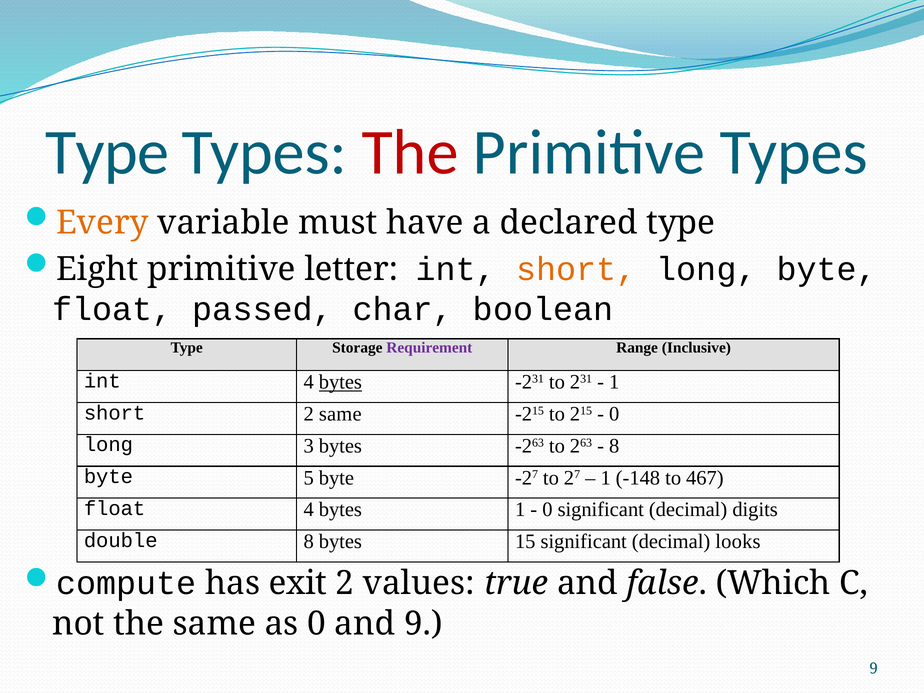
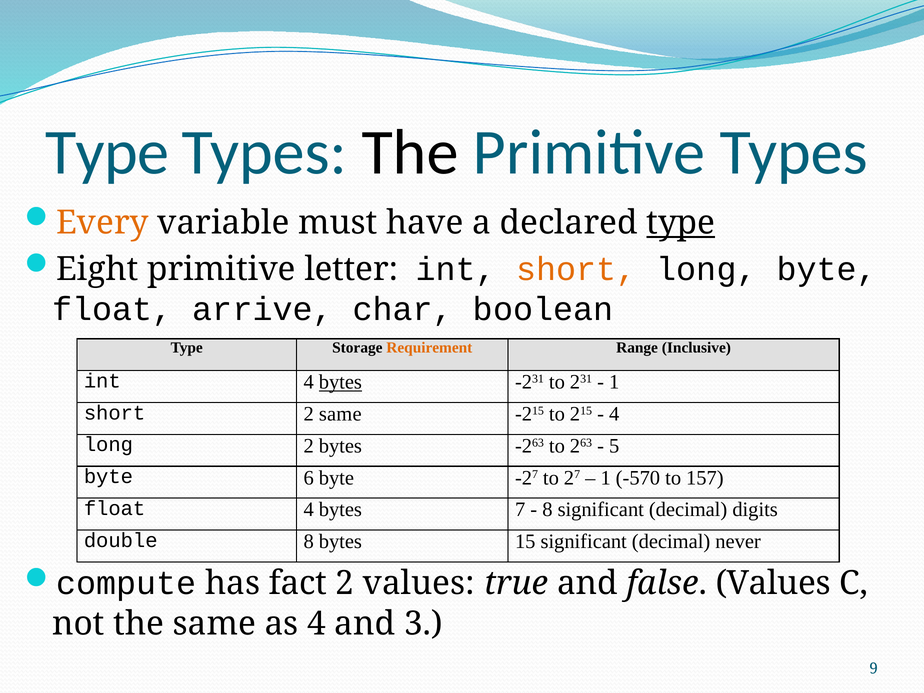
The at (410, 153) colour: red -> black
type at (681, 223) underline: none -> present
passed: passed -> arrive
Requirement colour: purple -> orange
0 at (614, 414): 0 -> 4
long 3: 3 -> 2
8 at (614, 446): 8 -> 5
5: 5 -> 6
-148: -148 -> -570
467: 467 -> 157
bytes 1: 1 -> 7
0 at (547, 510): 0 -> 8
looks: looks -> never
exit: exit -> fact
false Which: Which -> Values
as 0: 0 -> 4
and 9: 9 -> 3
